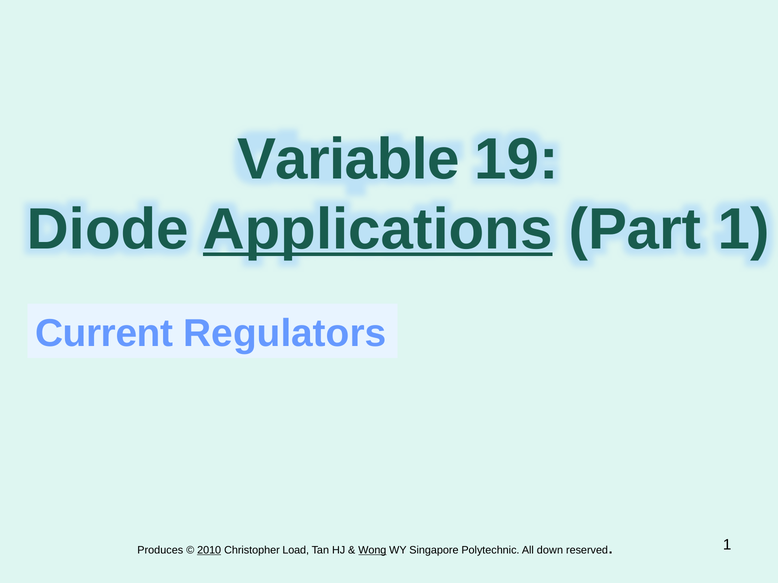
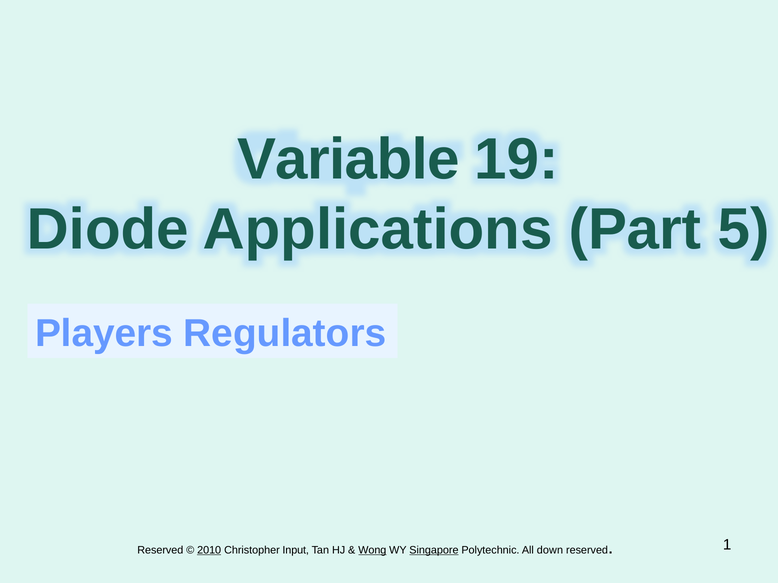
Applications underline: present -> none
Part 1: 1 -> 5
Current: Current -> Players
Produces at (160, 551): Produces -> Reserved
Load: Load -> Input
Singapore underline: none -> present
